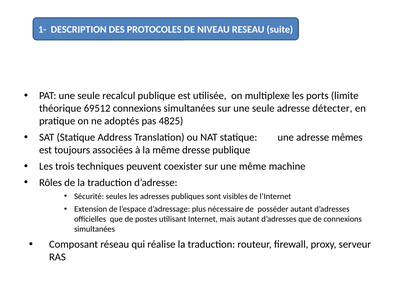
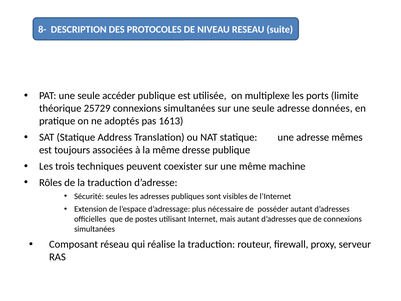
1-: 1- -> 8-
recalcul: recalcul -> accéder
69512: 69512 -> 25729
détecter: détecter -> données
4825: 4825 -> 1613
